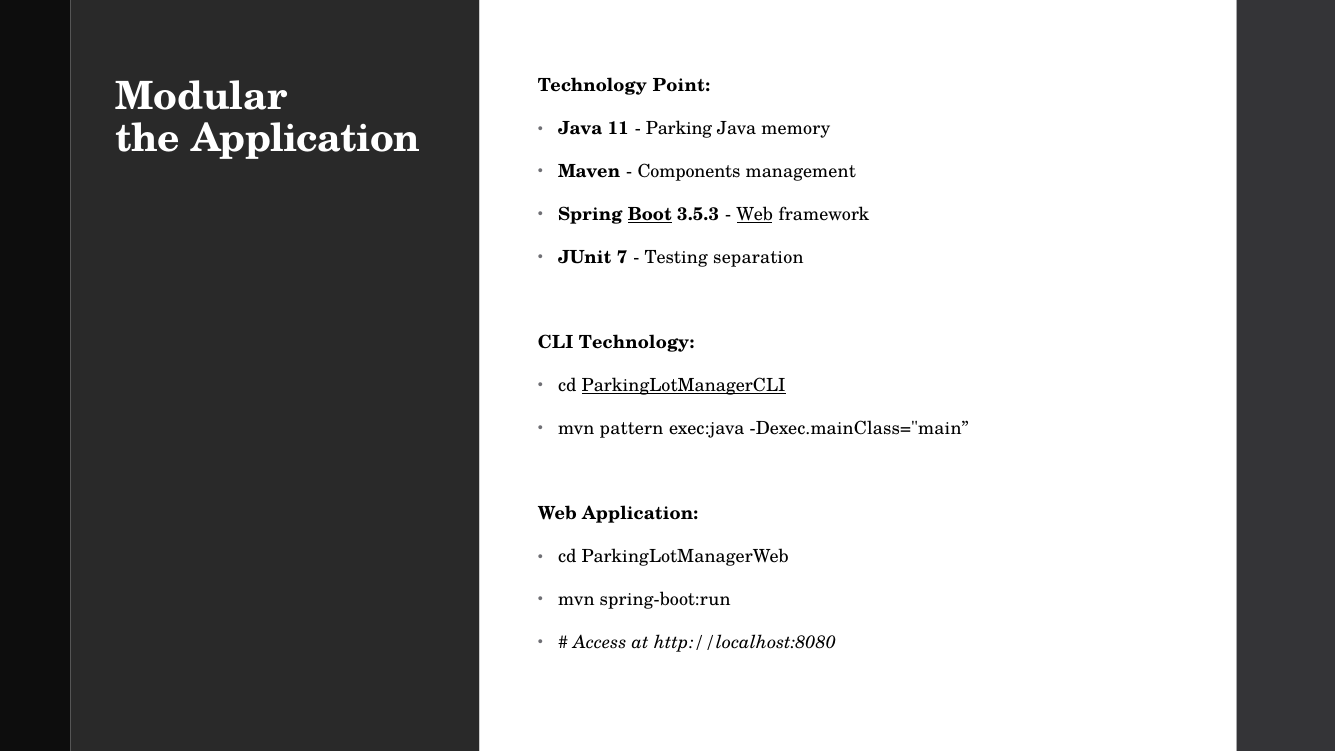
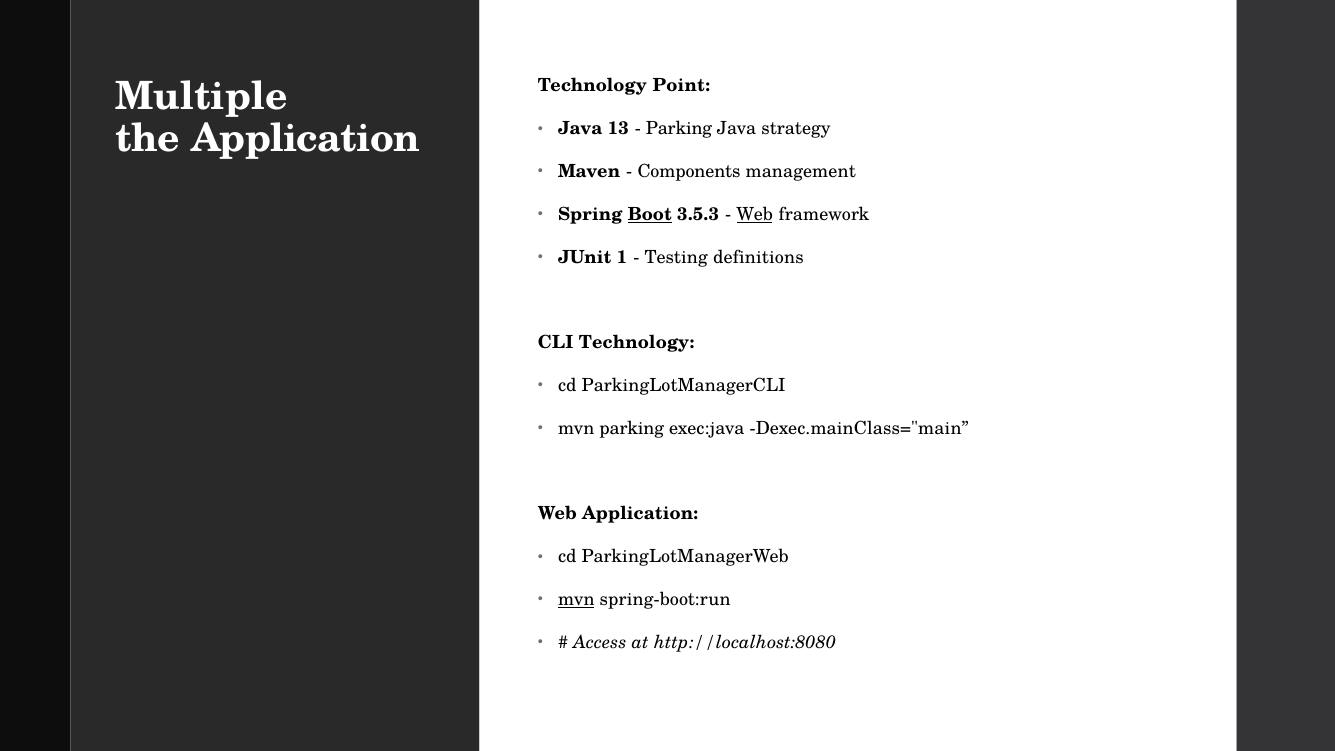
Modular: Modular -> Multiple
11: 11 -> 13
memory: memory -> strategy
7: 7 -> 1
separation: separation -> definitions
ParkingLotManagerCLI underline: present -> none
mvn pattern: pattern -> parking
mvn at (576, 600) underline: none -> present
